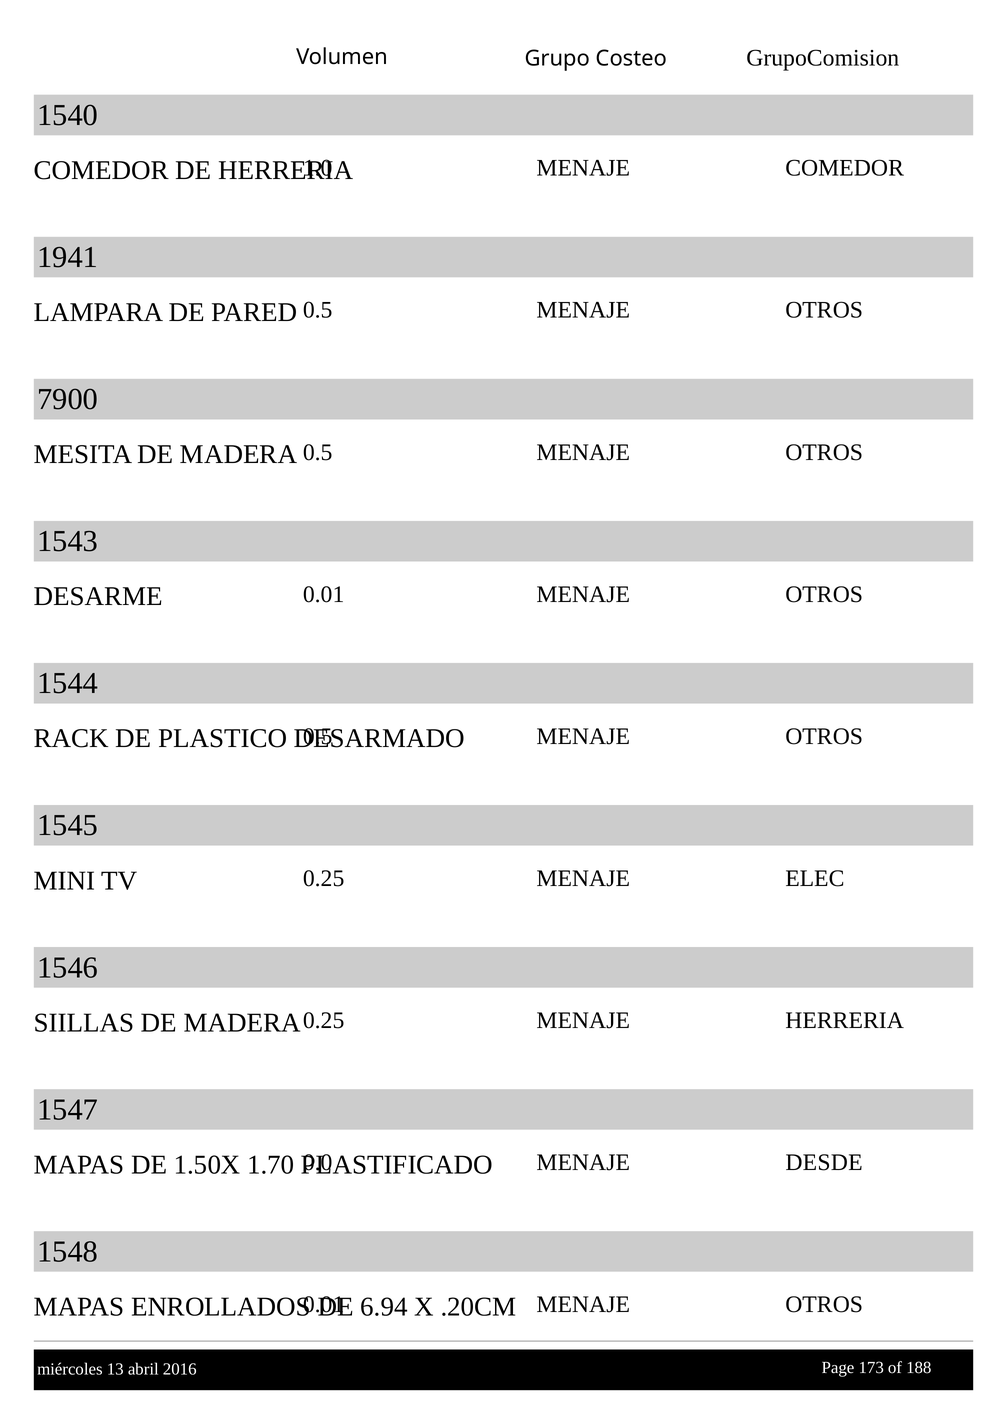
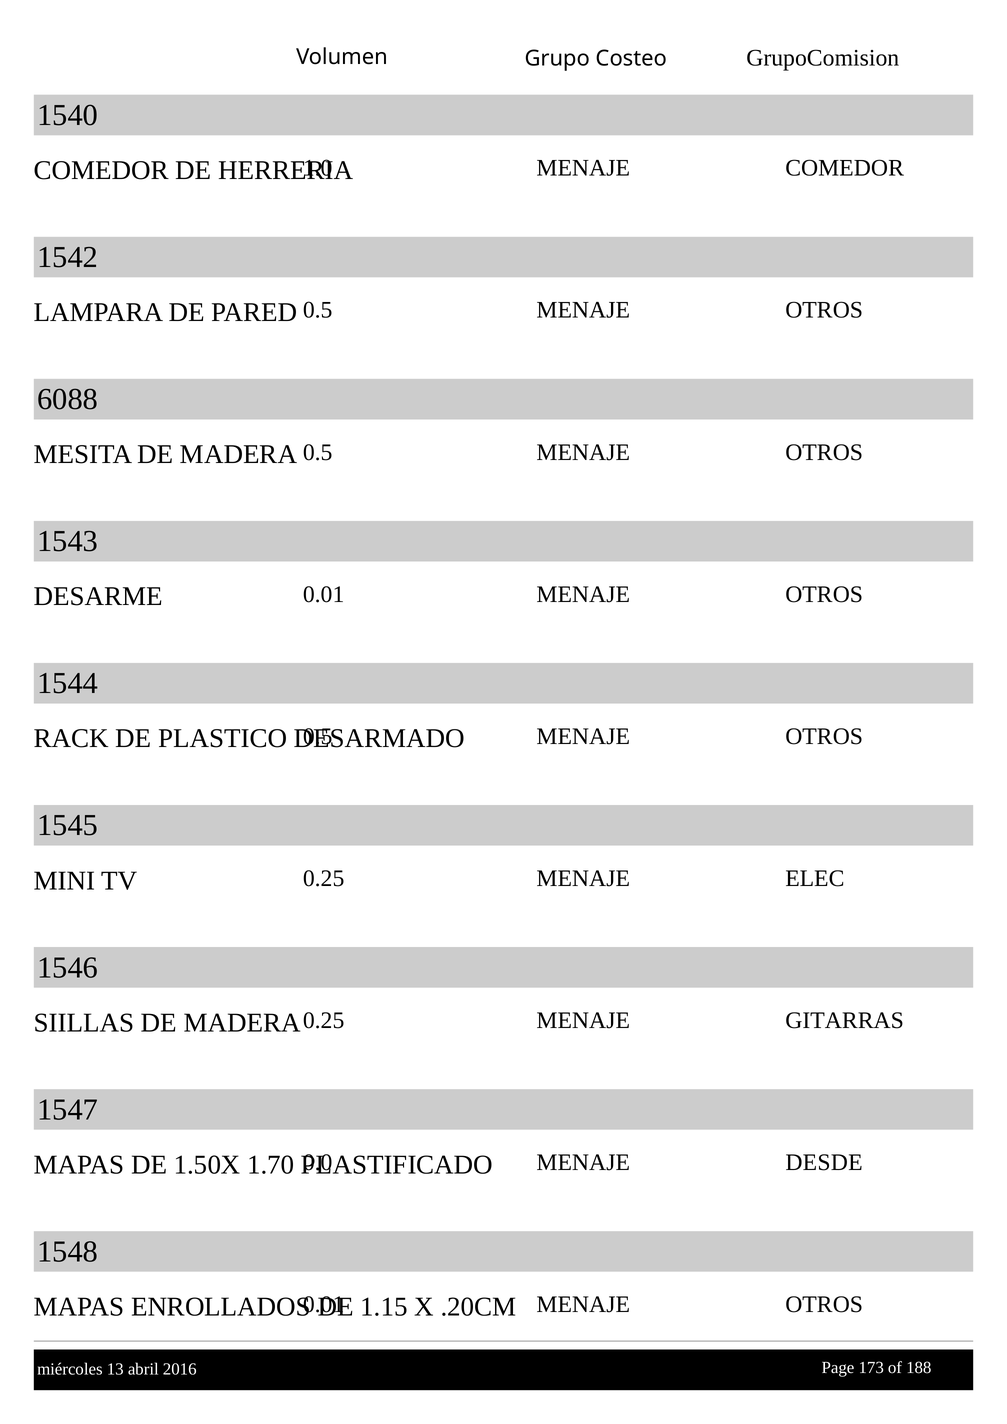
1941: 1941 -> 1542
7900: 7900 -> 6088
MENAJE HERRERIA: HERRERIA -> GITARRAS
6.94: 6.94 -> 1.15
